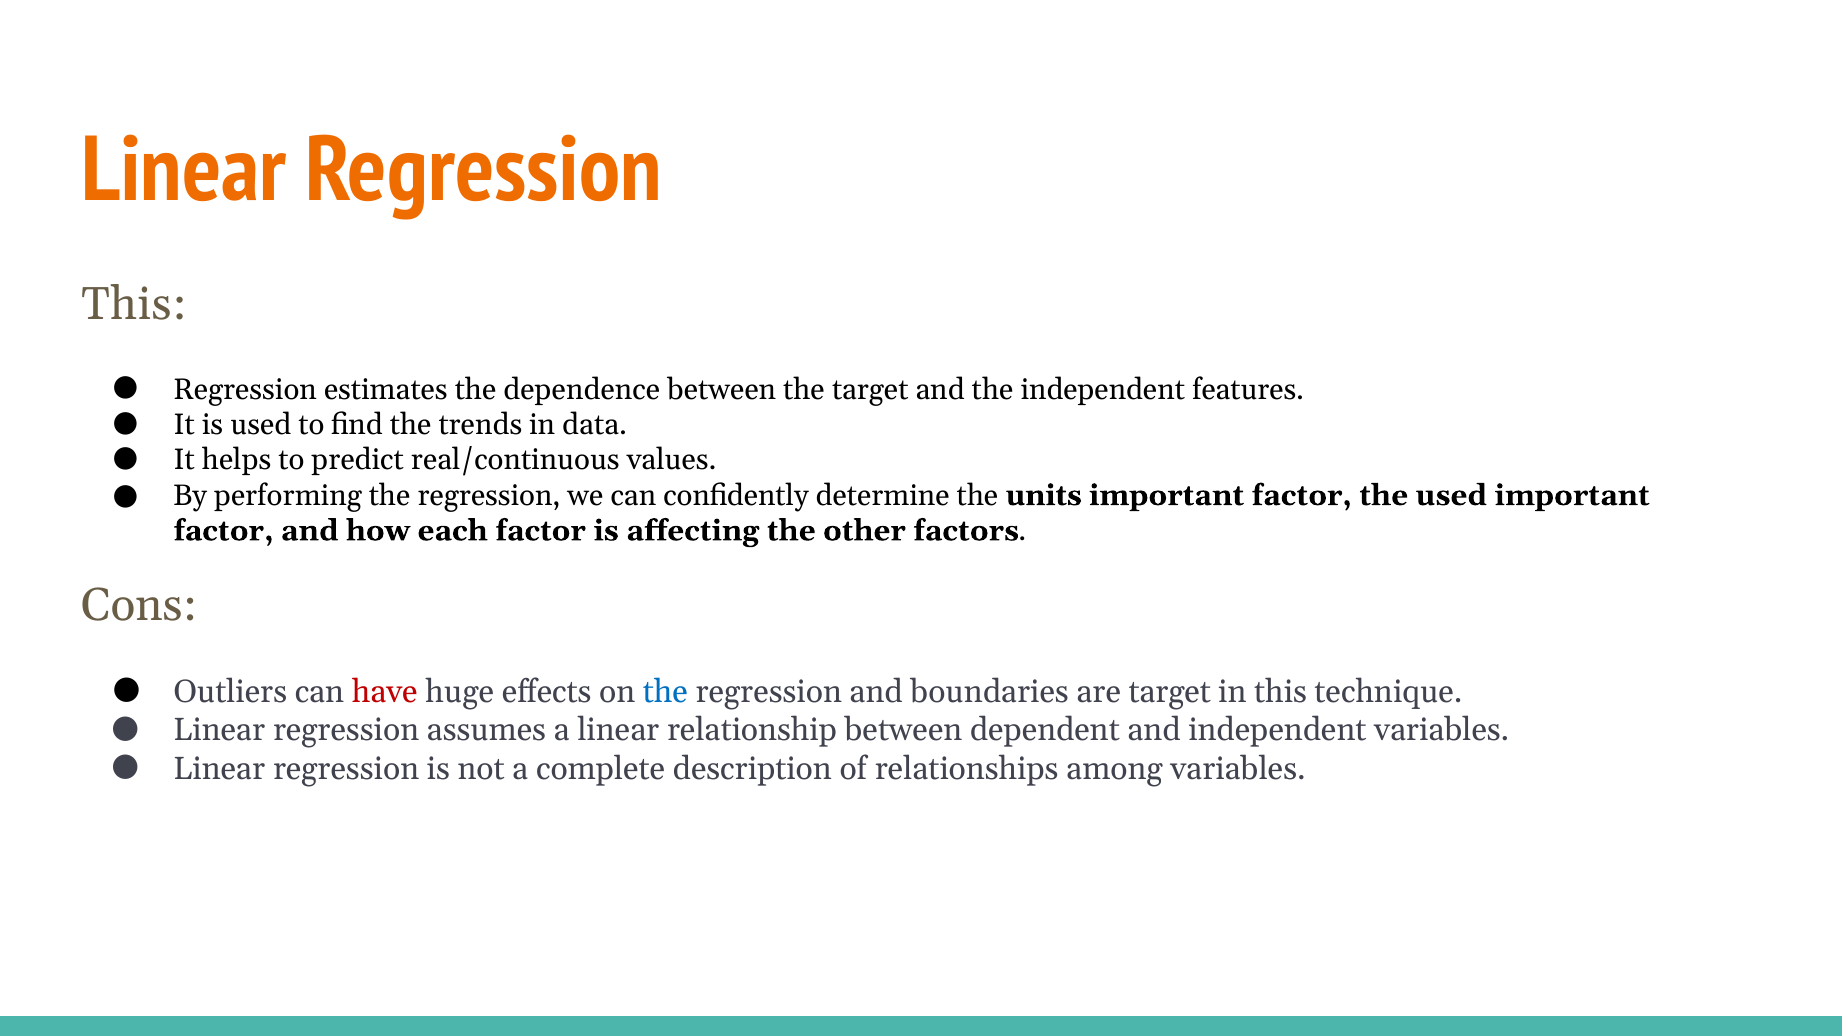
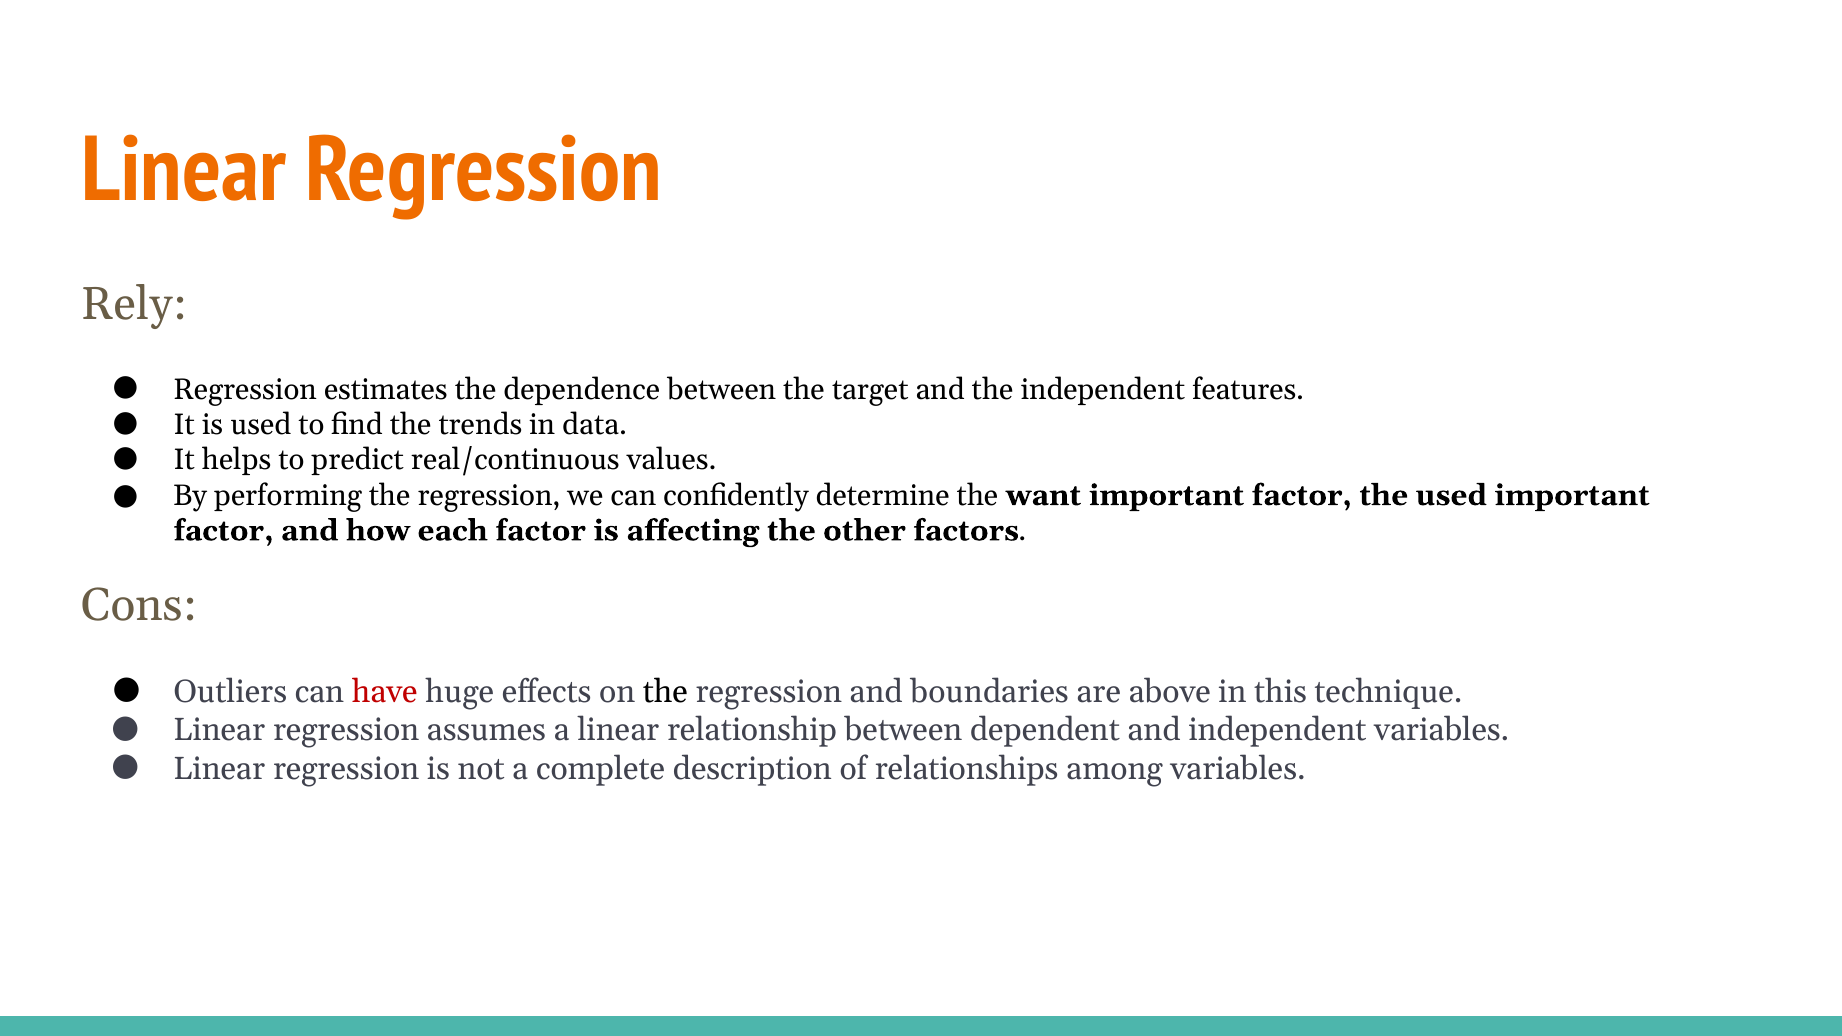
This at (134, 304): This -> Rely
units: units -> want
the at (665, 692) colour: blue -> black
are target: target -> above
